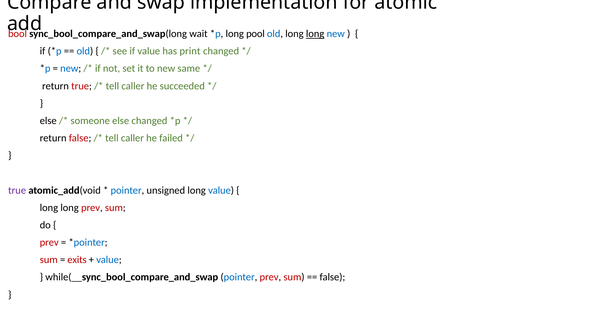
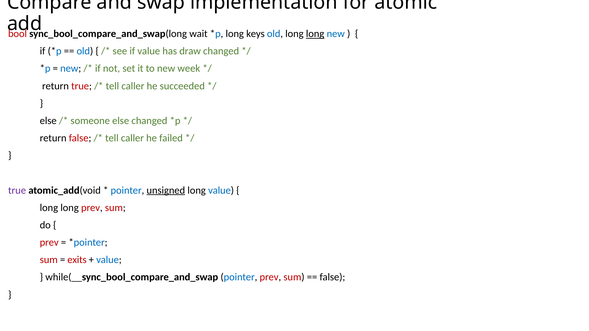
pool: pool -> keys
print: print -> draw
same: same -> week
unsigned underline: none -> present
